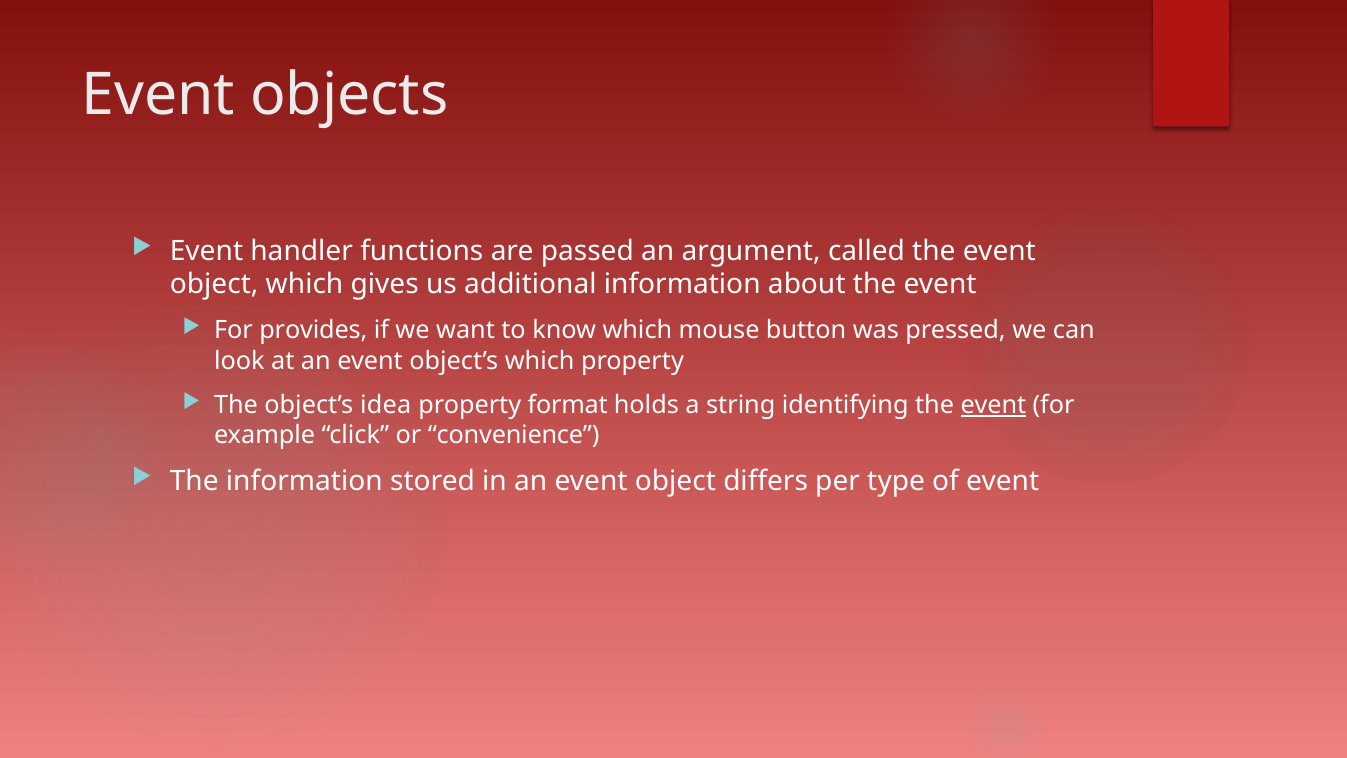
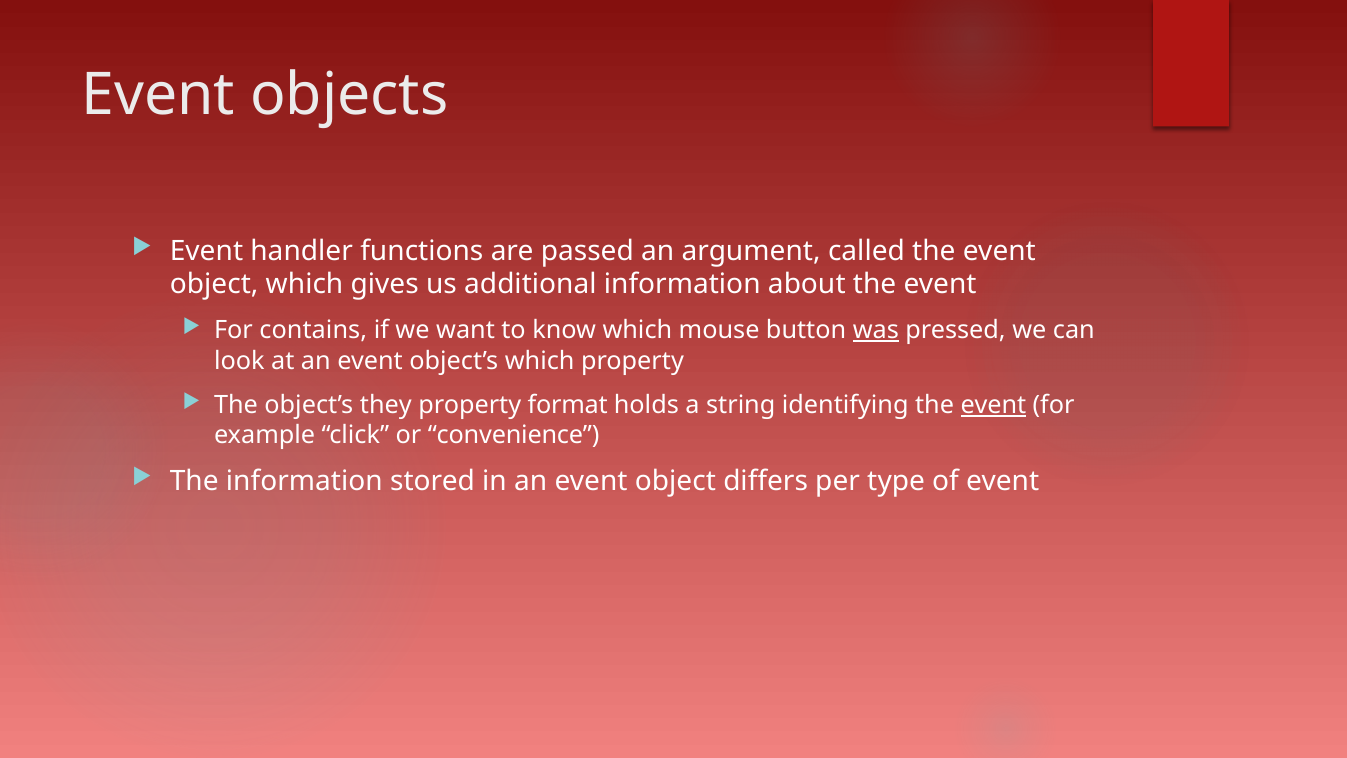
provides: provides -> contains
was underline: none -> present
idea: idea -> they
